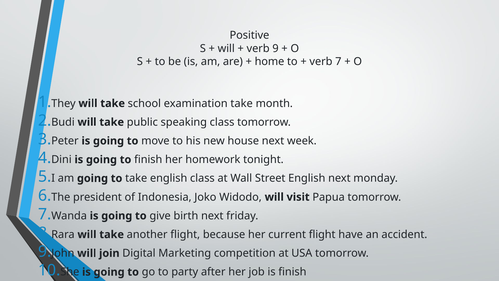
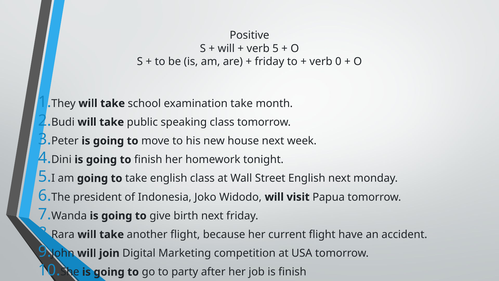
verb 9: 9 -> 5
home at (269, 62): home -> friday
verb 7: 7 -> 0
